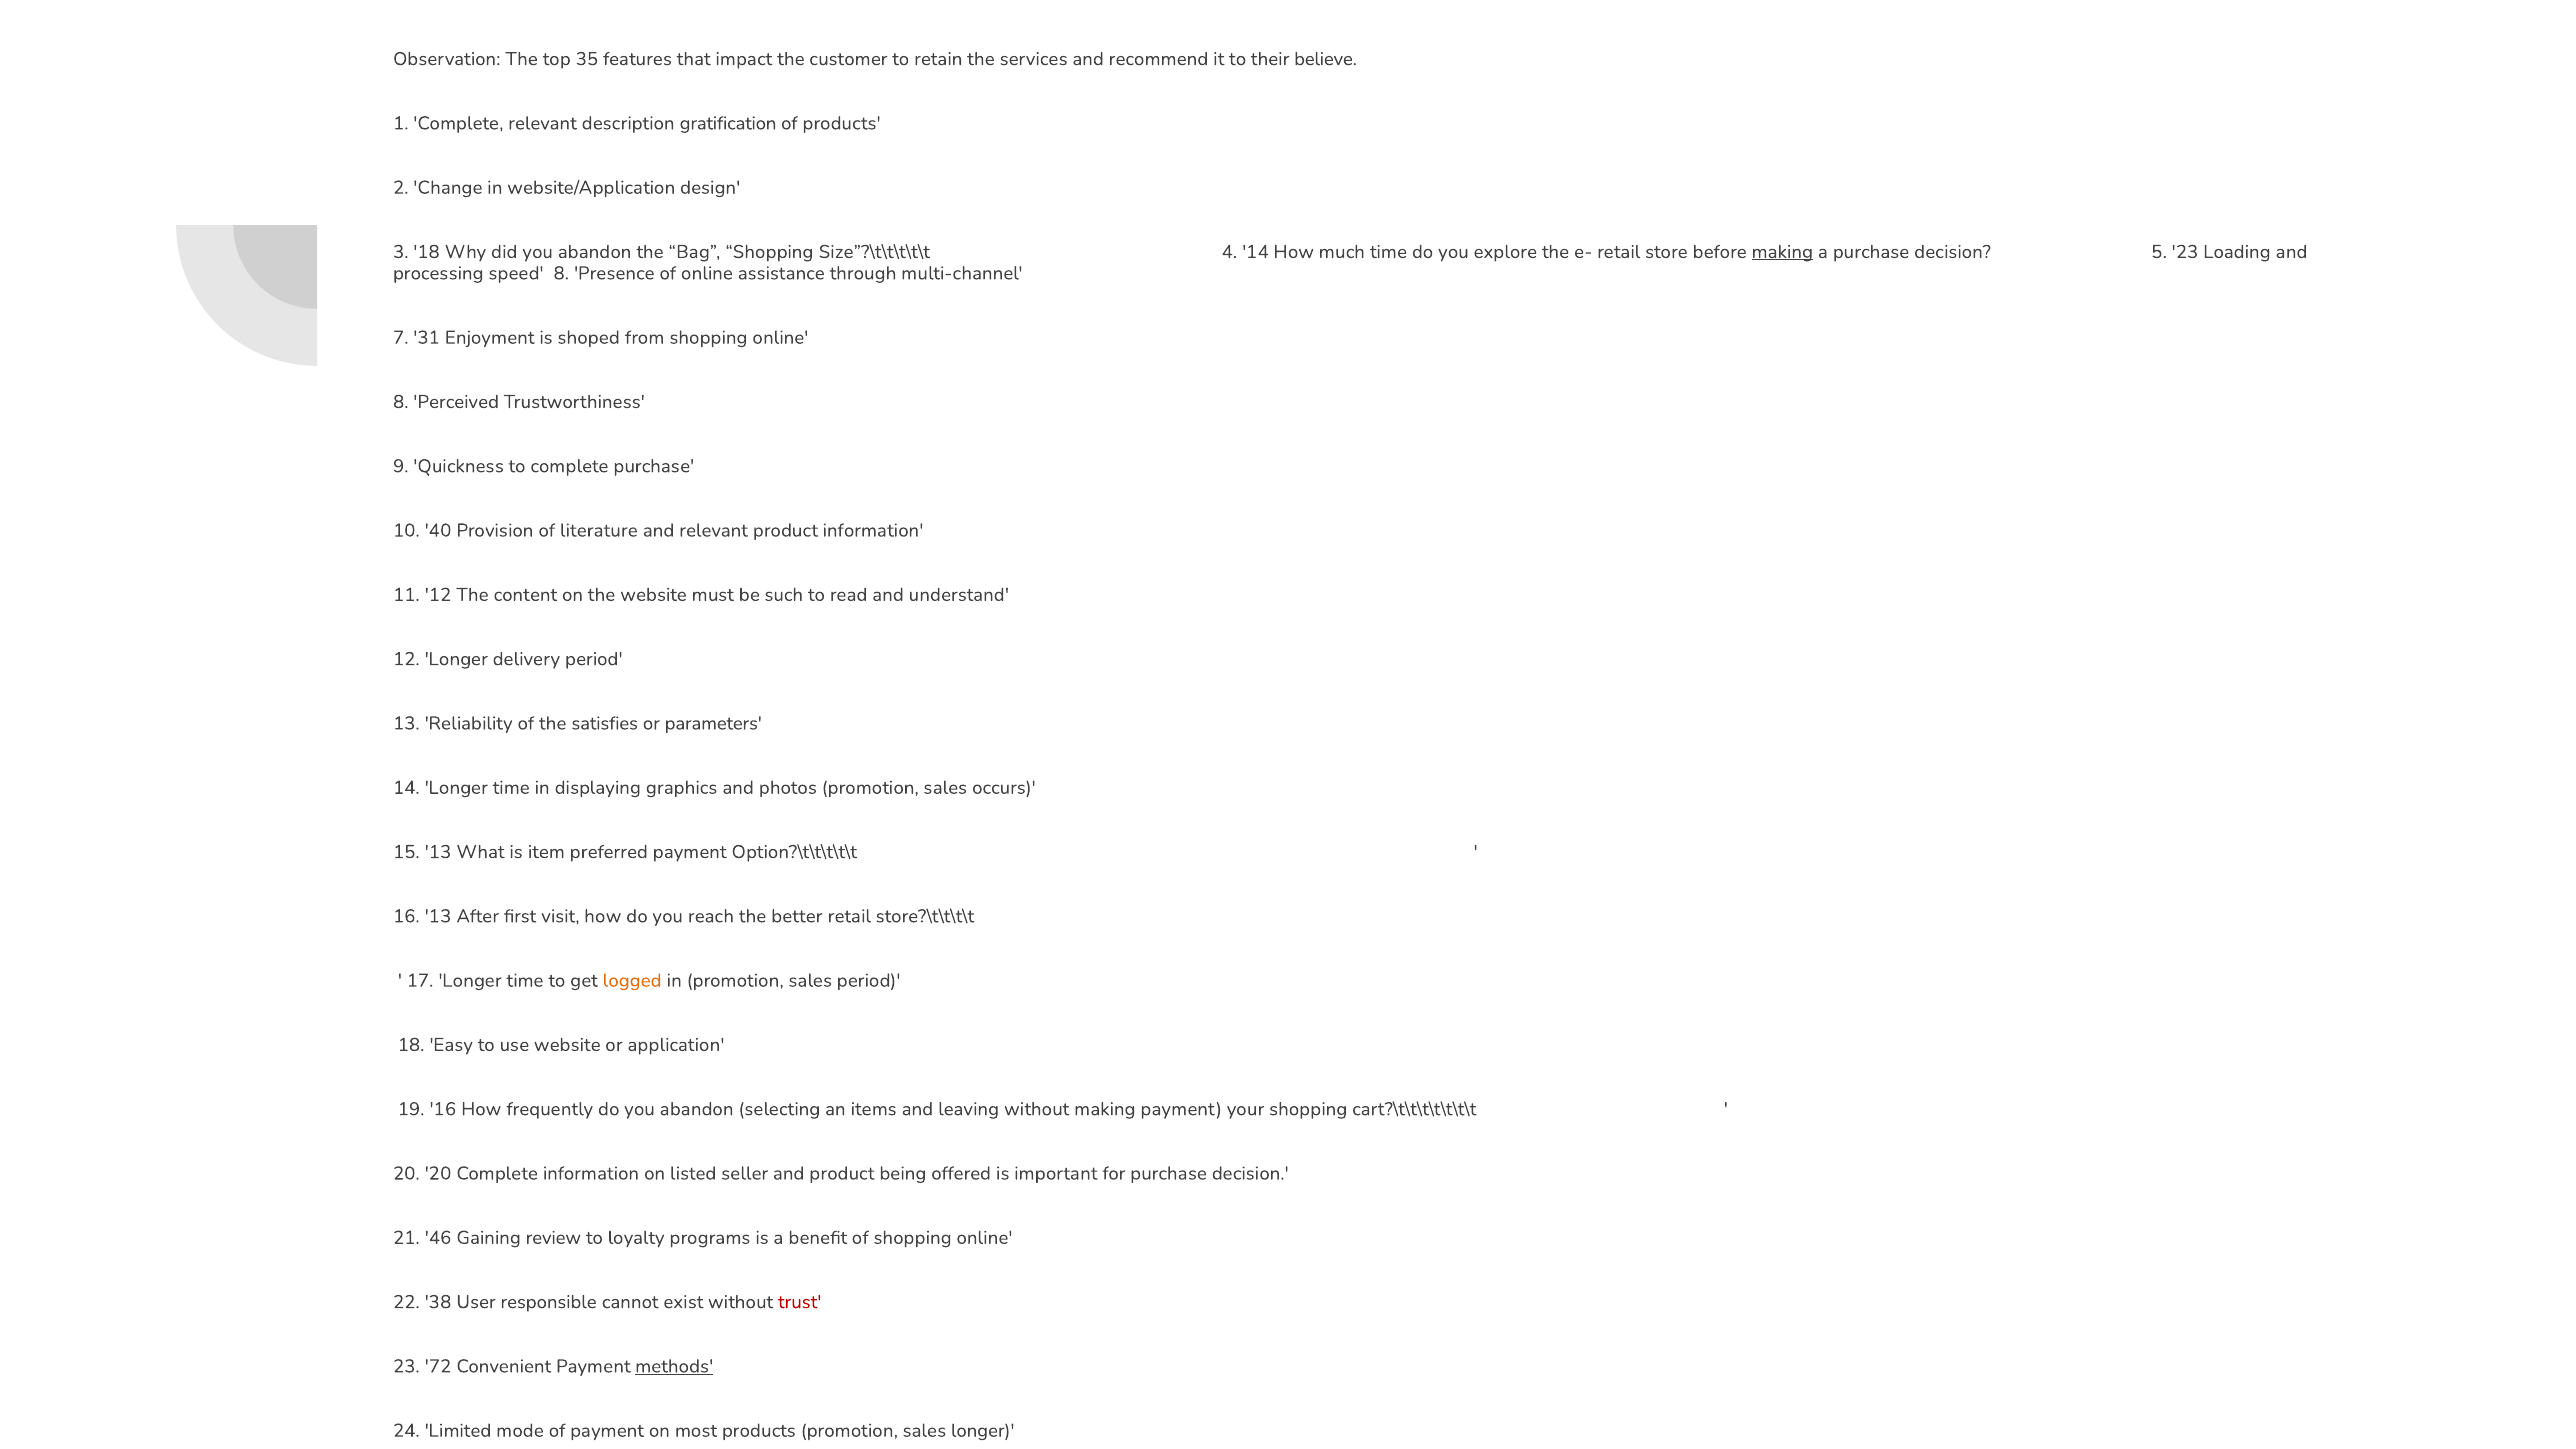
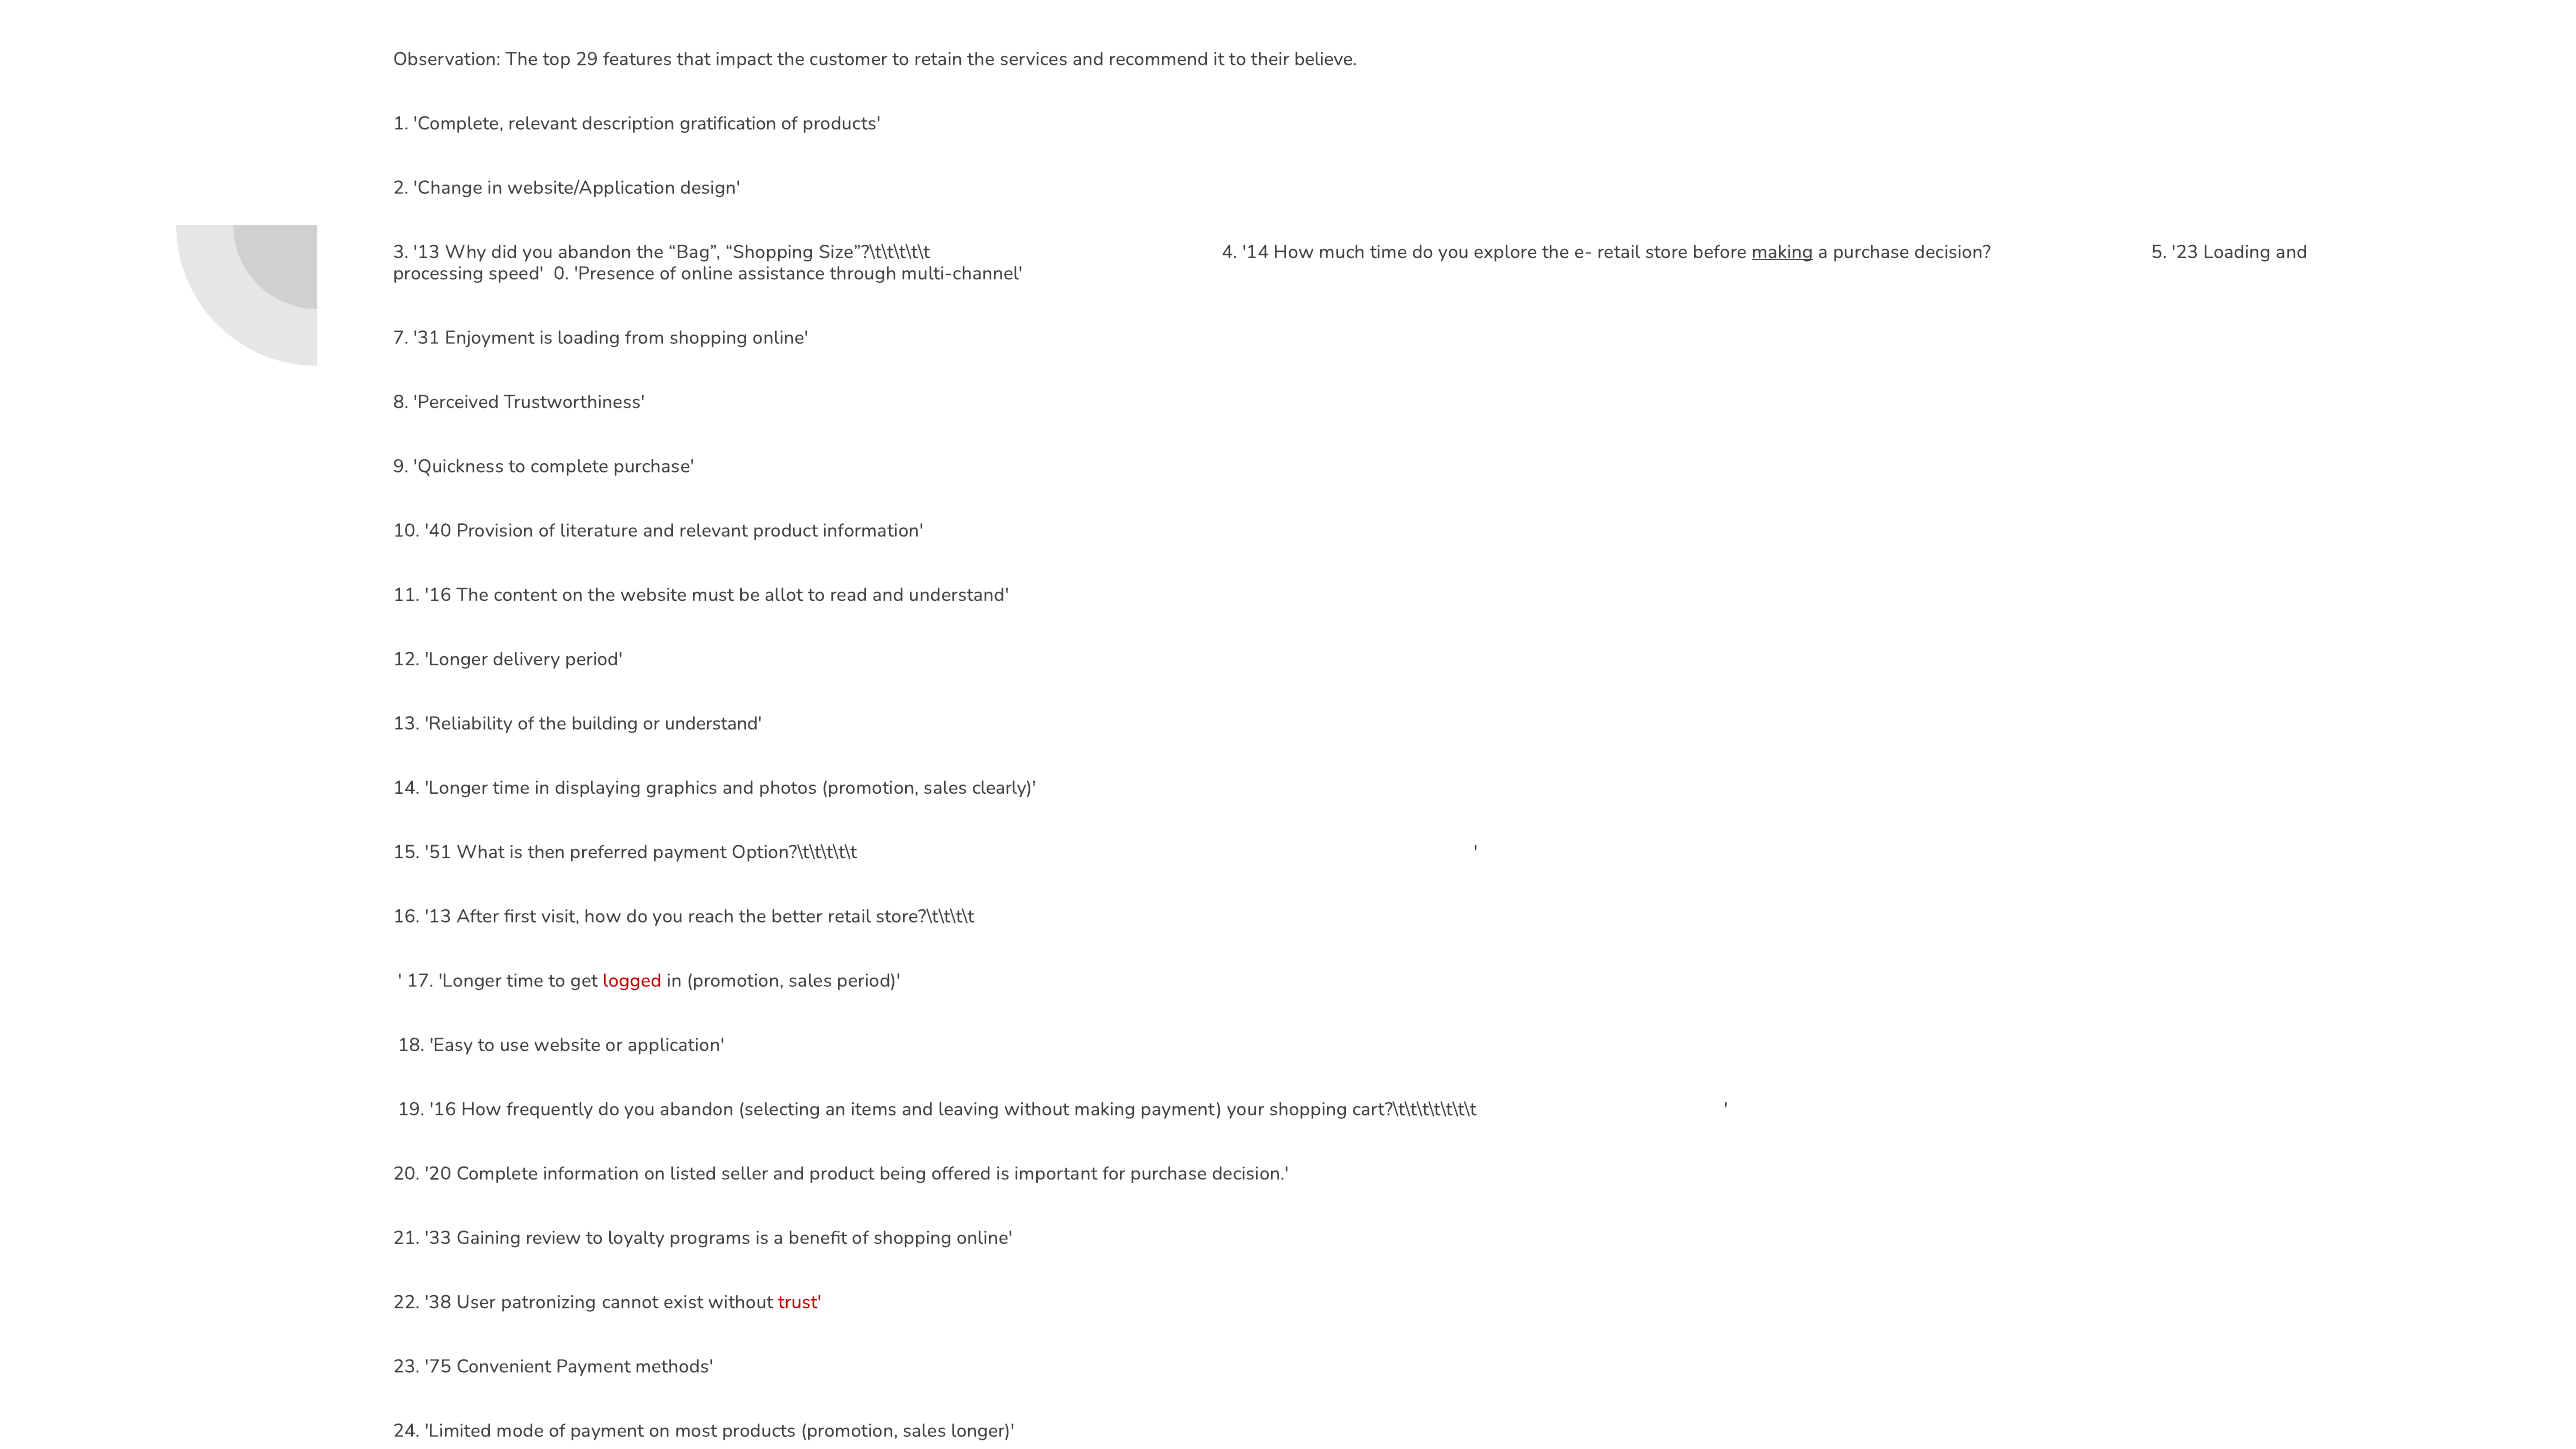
35: 35 -> 29
3 18: 18 -> 13
speed 8: 8 -> 0
is shoped: shoped -> loading
11 12: 12 -> 16
such: such -> allot
satisfies: satisfies -> building
or parameters: parameters -> understand
occurs: occurs -> clearly
15 13: 13 -> 51
item: item -> then
logged colour: orange -> red
46: 46 -> 33
responsible: responsible -> patronizing
72: 72 -> 75
methods underline: present -> none
